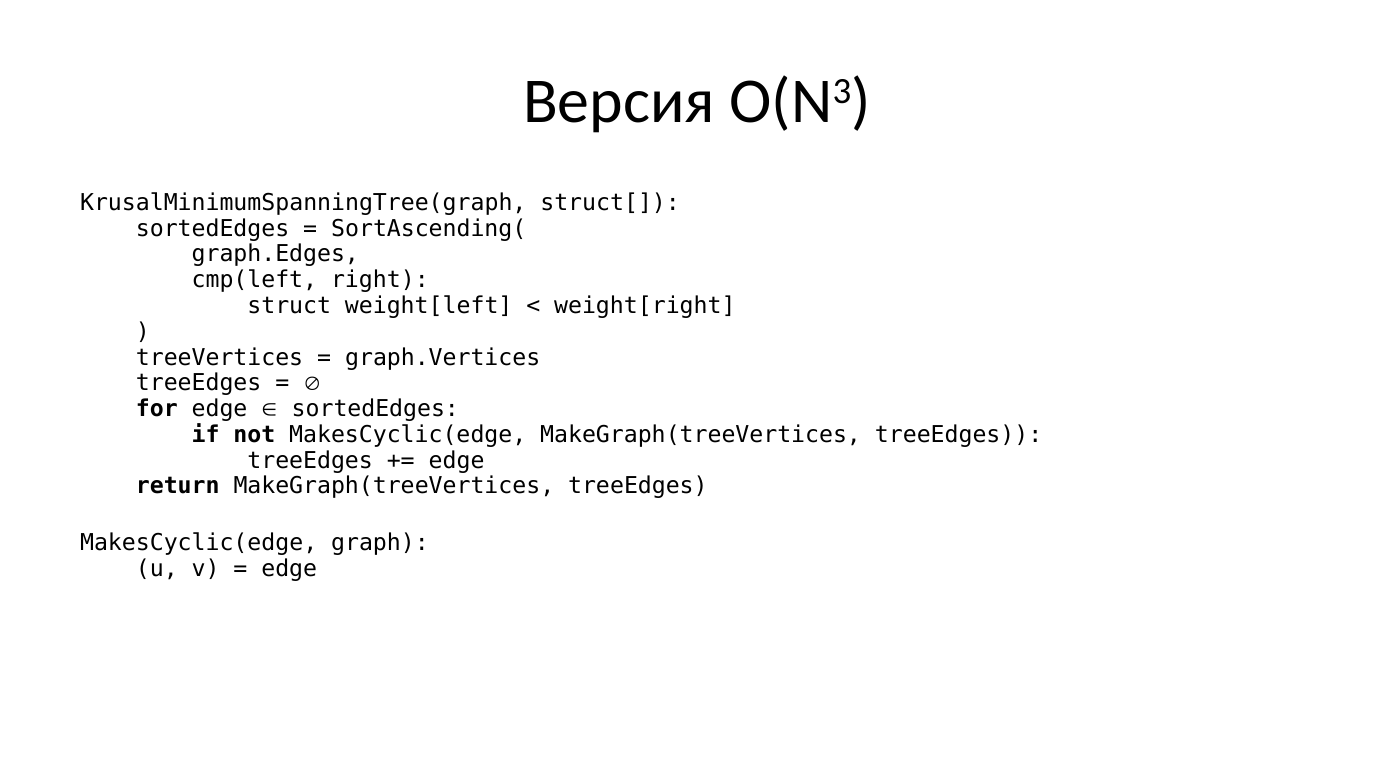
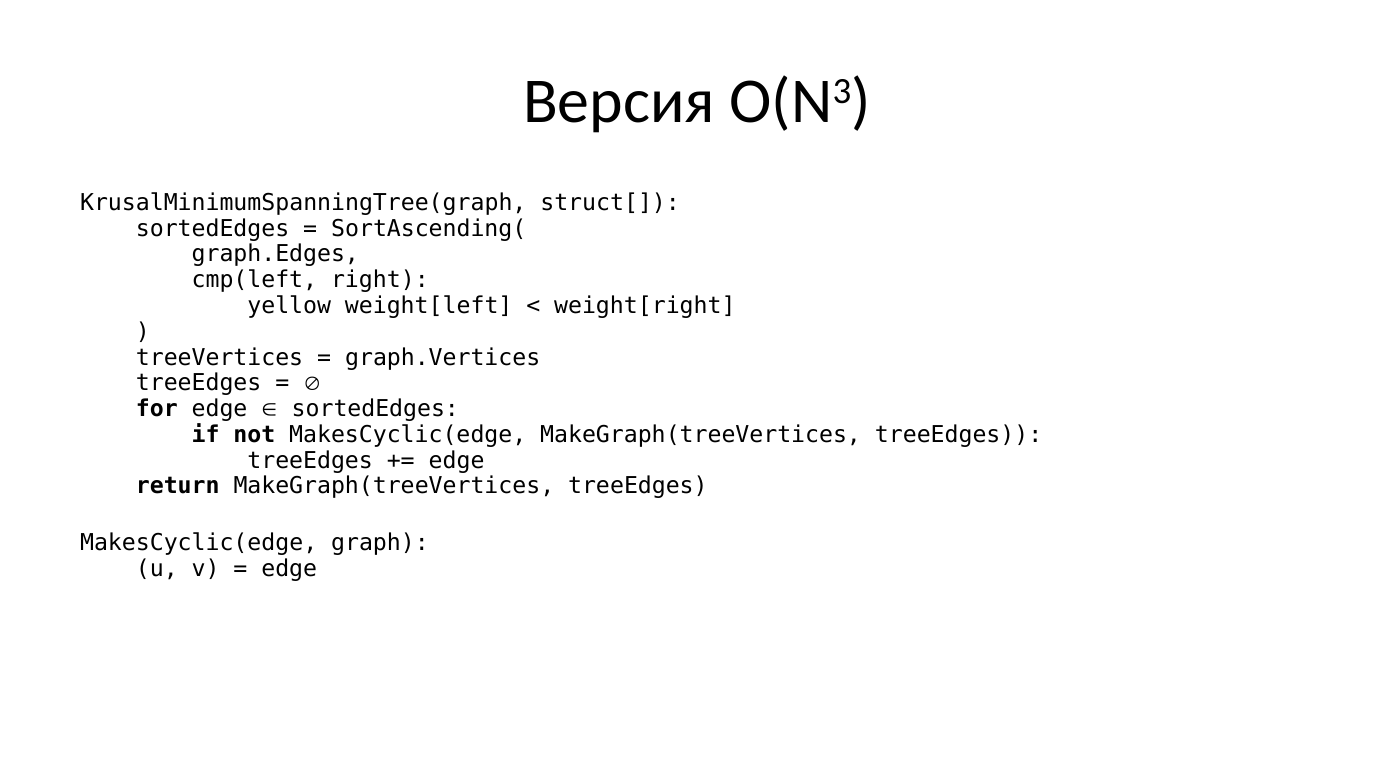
struct: struct -> yellow
